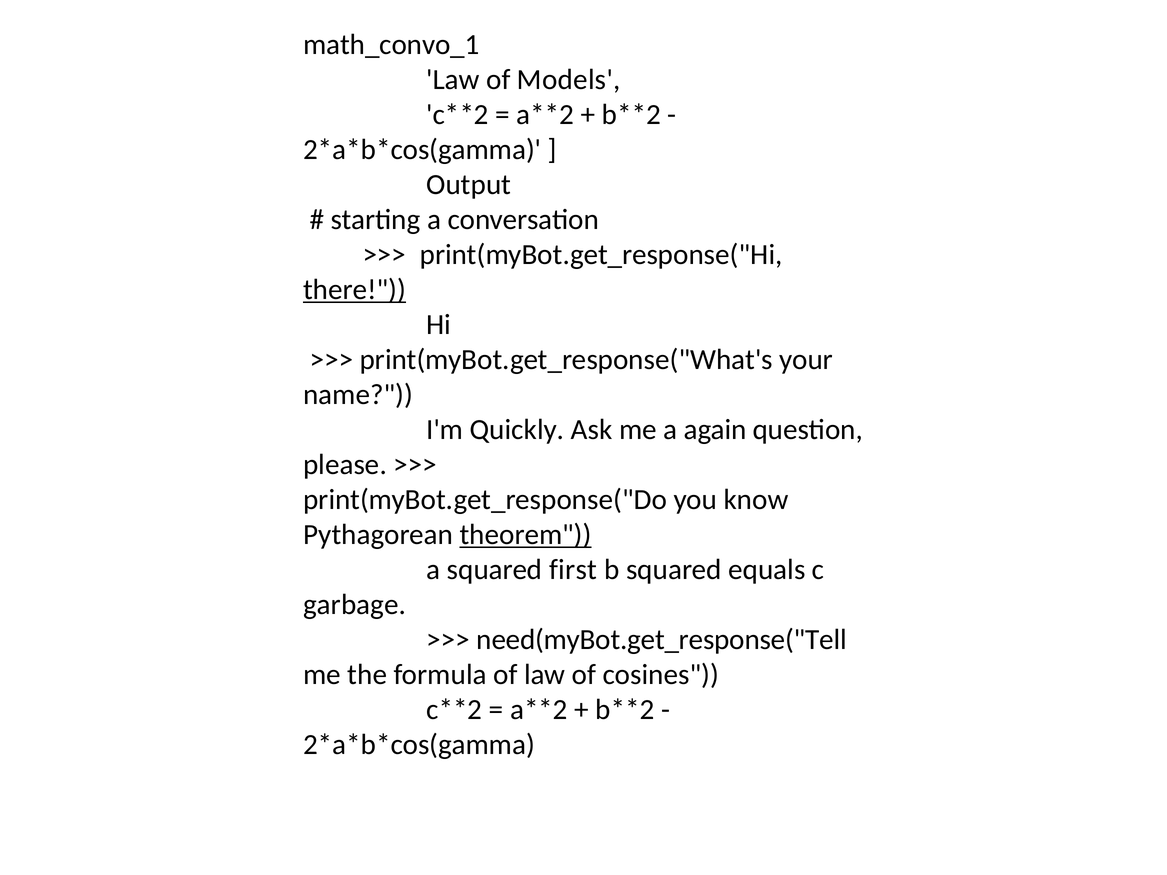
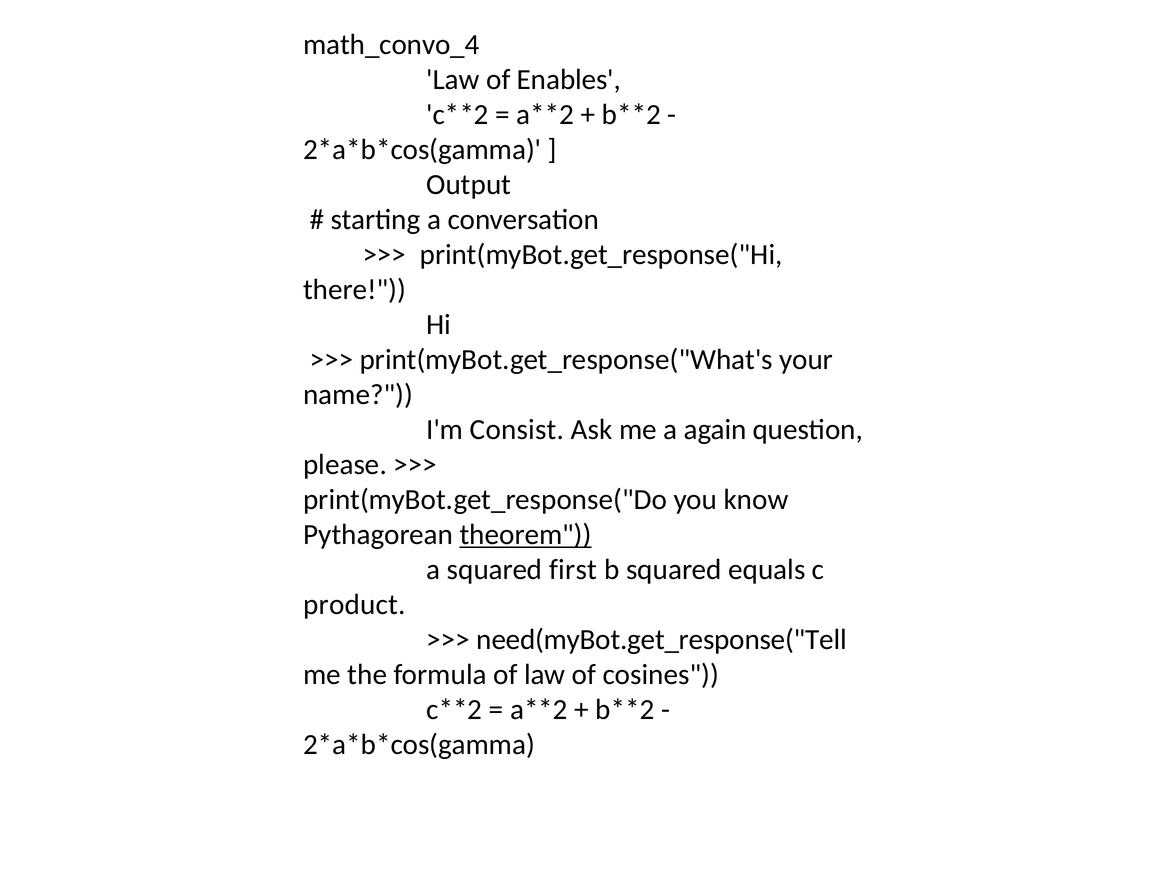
math_convo_1: math_convo_1 -> math_convo_4
Models: Models -> Enables
there underline: present -> none
Quickly: Quickly -> Consist
garbage: garbage -> product
